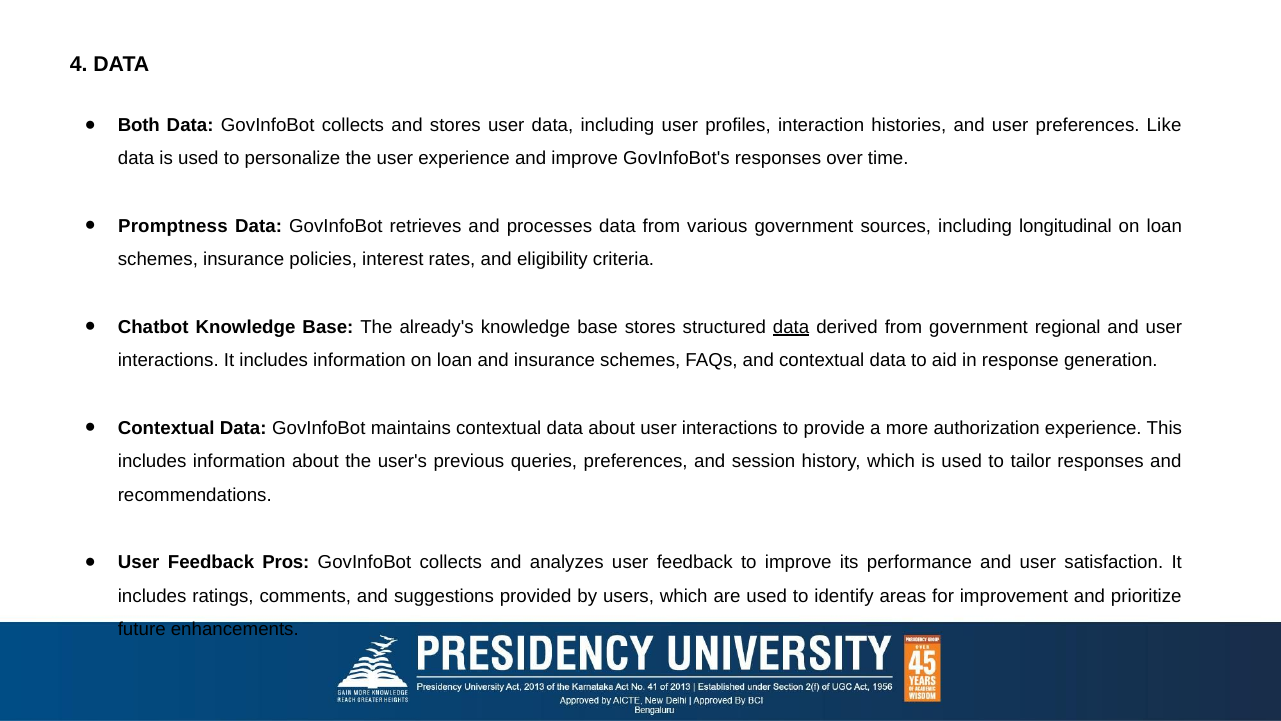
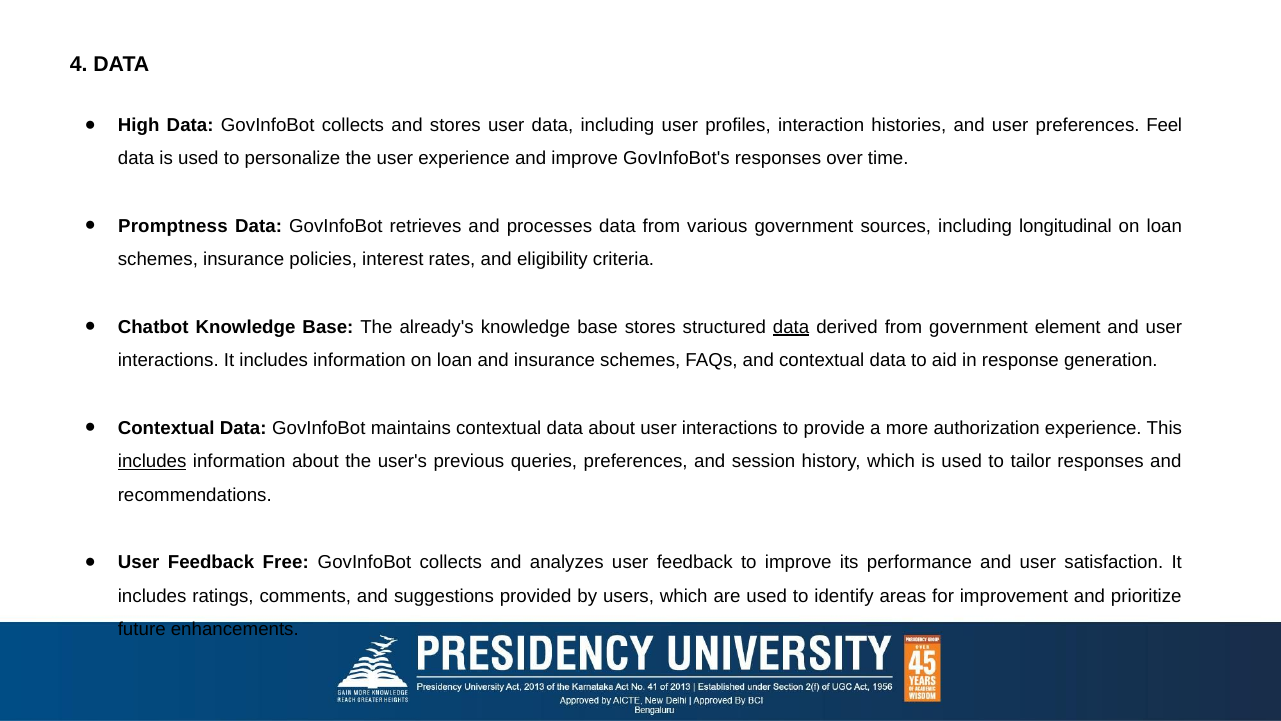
Both: Both -> High
Like: Like -> Feel
regional: regional -> element
includes at (152, 461) underline: none -> present
Pros: Pros -> Free
